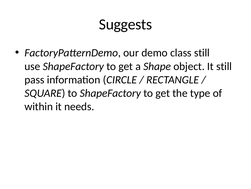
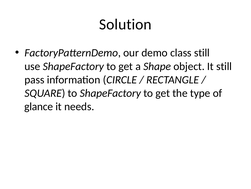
Suggests: Suggests -> Solution
within: within -> glance
